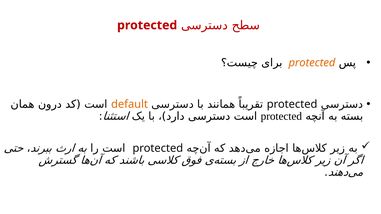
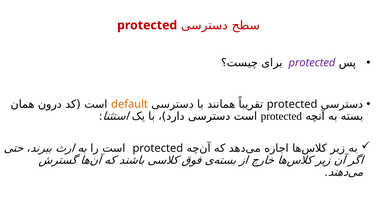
protected at (312, 63) colour: orange -> purple
